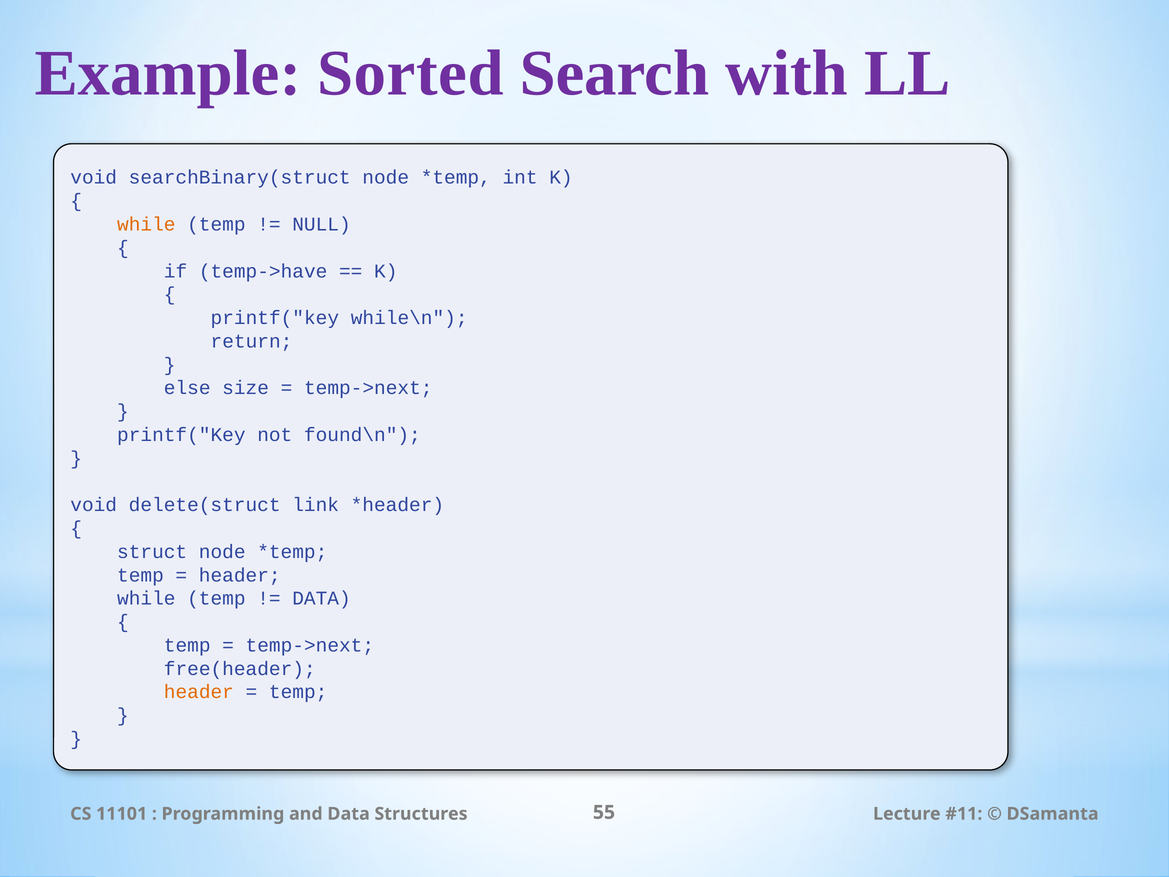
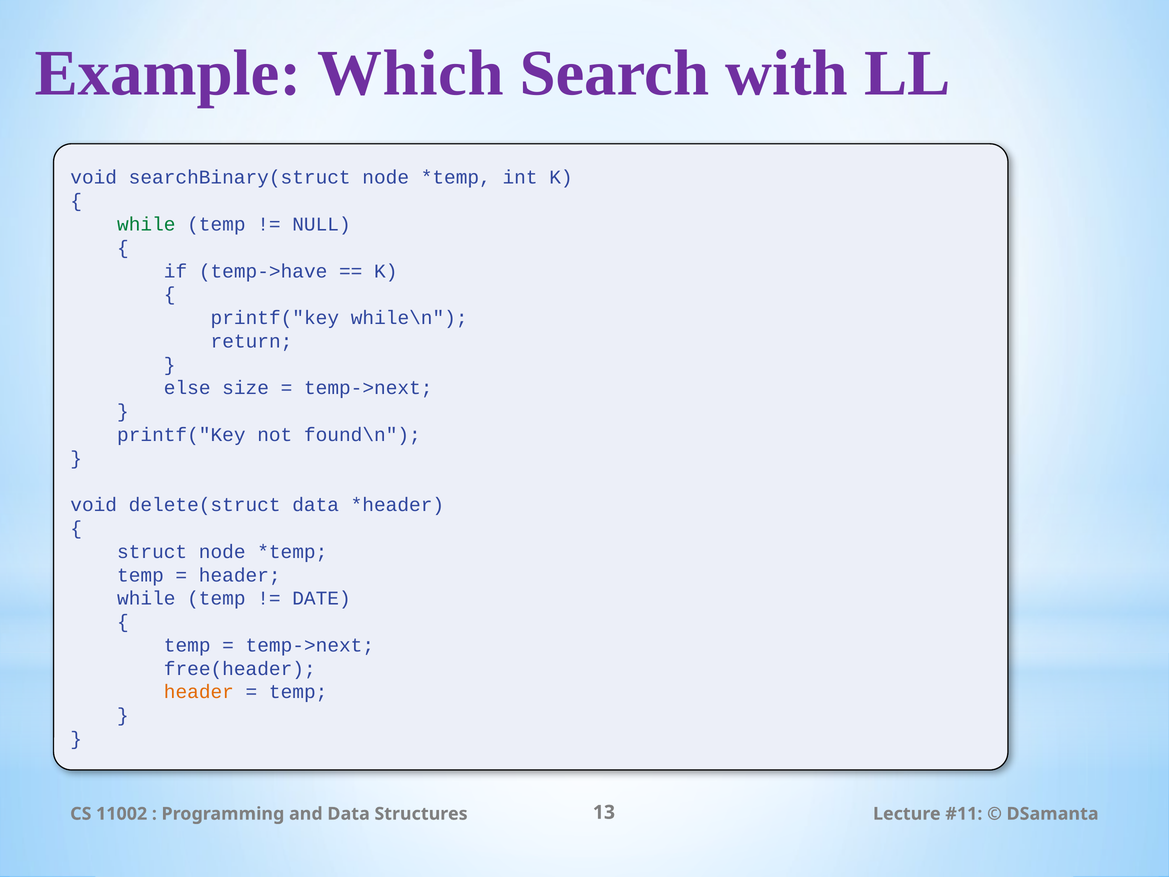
Sorted: Sorted -> Which
while at (146, 224) colour: orange -> green
delete(struct link: link -> data
DATA at (322, 598): DATA -> DATE
11101: 11101 -> 11002
55: 55 -> 13
